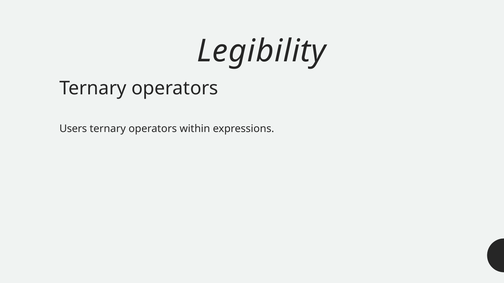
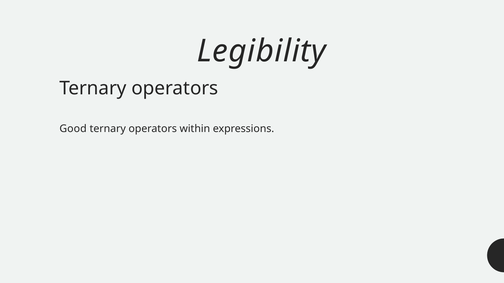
Users: Users -> Good
